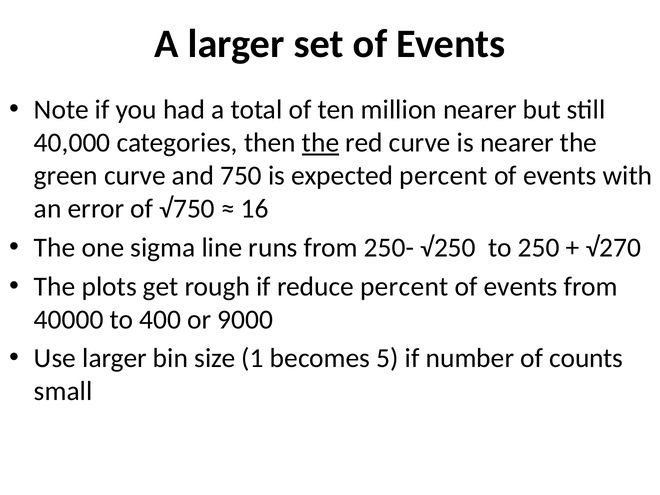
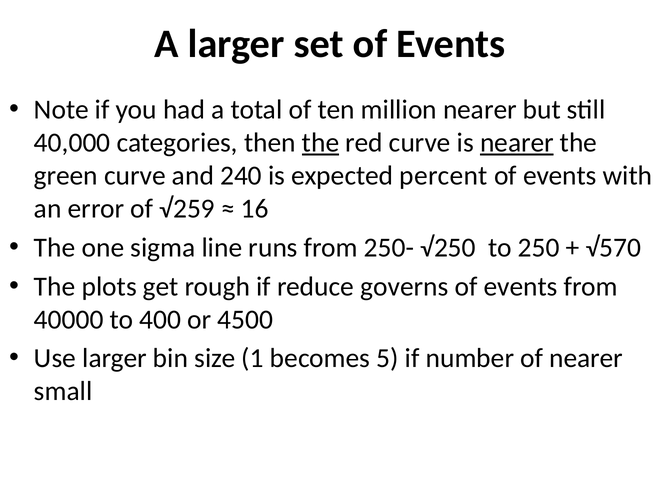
nearer at (517, 143) underline: none -> present
750: 750 -> 240
√750: √750 -> √259
√270: √270 -> √570
reduce percent: percent -> governs
9000: 9000 -> 4500
of counts: counts -> nearer
